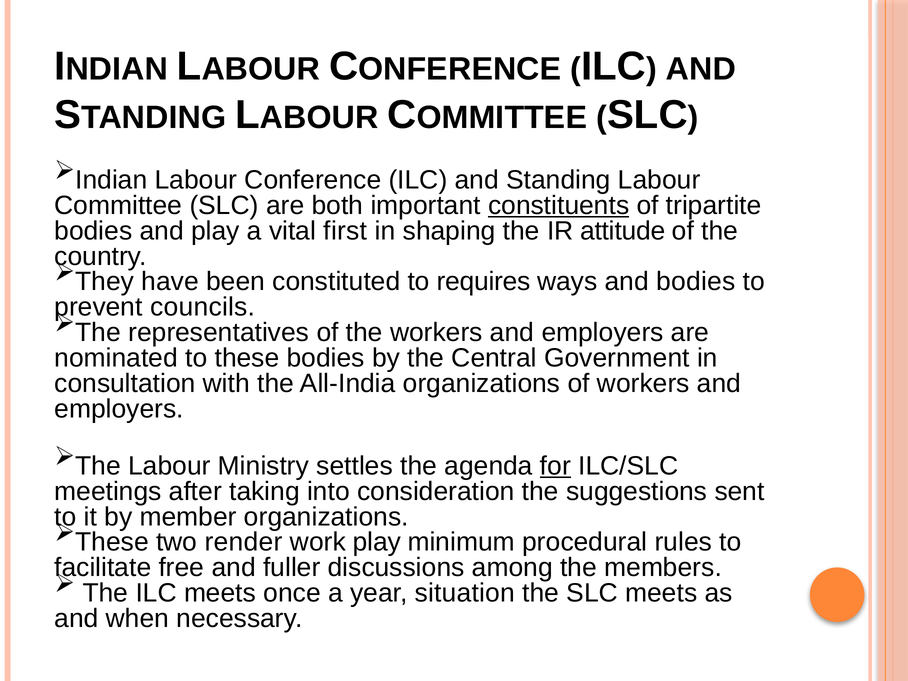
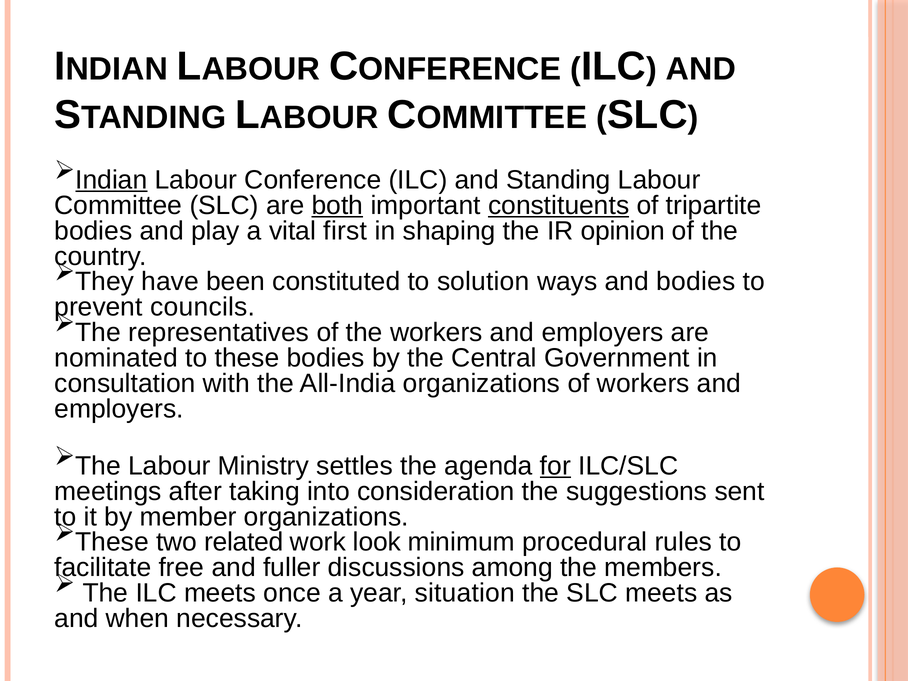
Indian underline: none -> present
both underline: none -> present
attitude: attitude -> opinion
requires: requires -> solution
render: render -> related
work play: play -> look
